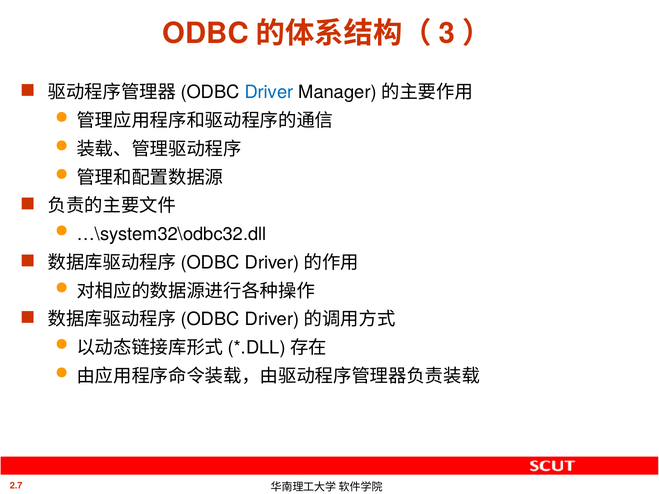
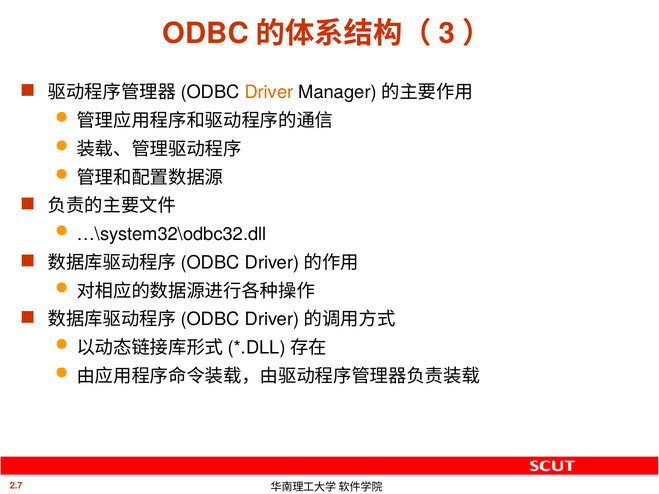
Driver colour: blue -> orange
